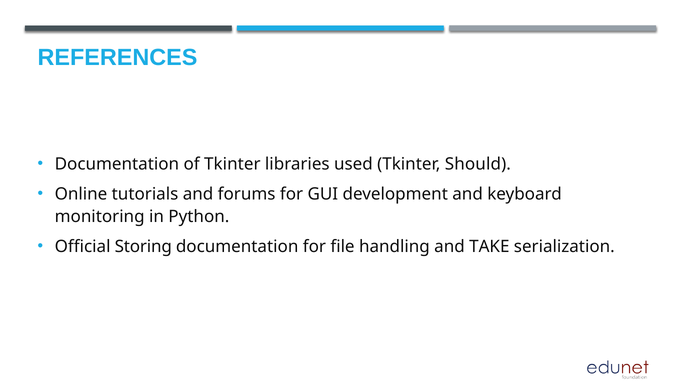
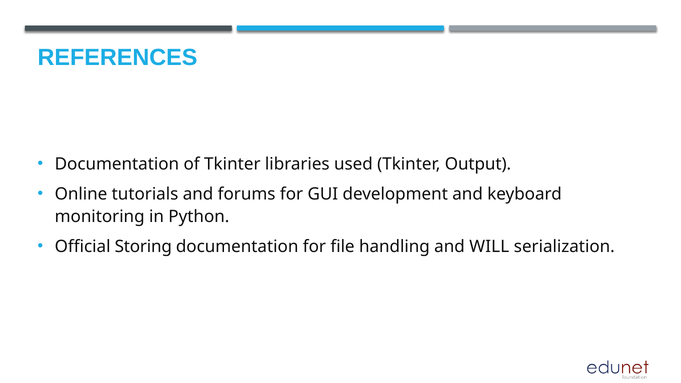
Should: Should -> Output
TAKE: TAKE -> WILL
